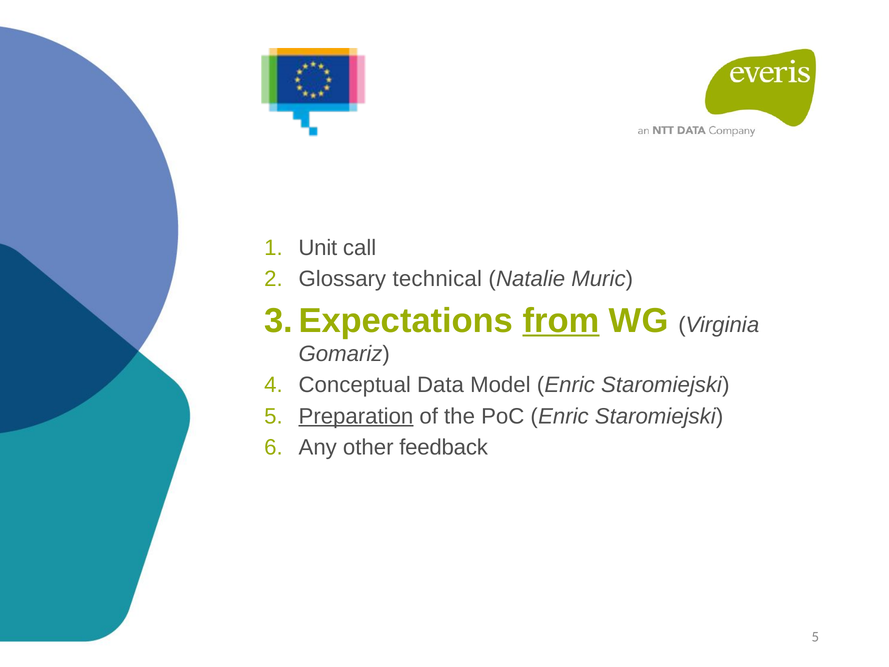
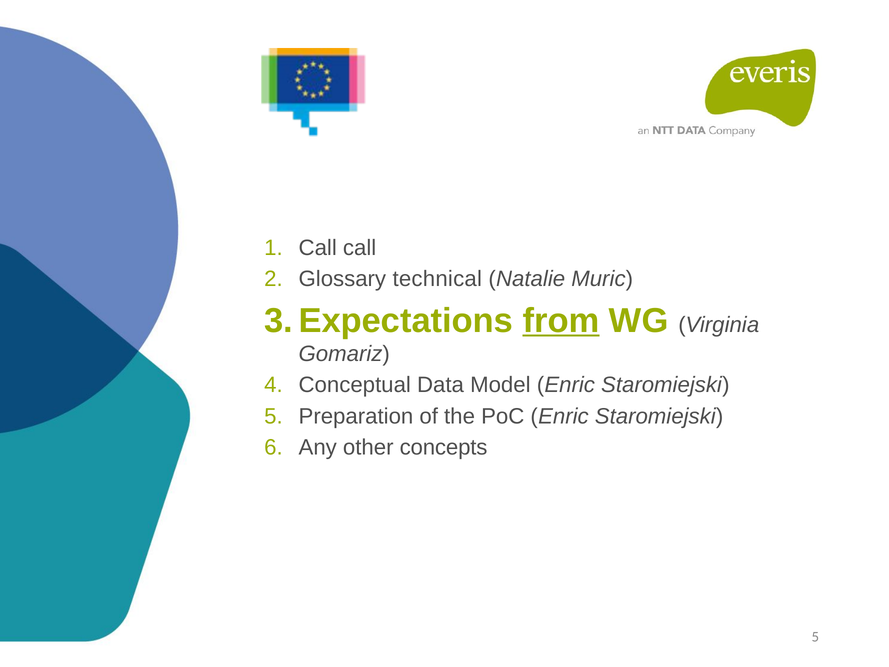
Unit at (318, 248): Unit -> Call
Preparation underline: present -> none
feedback: feedback -> concepts
